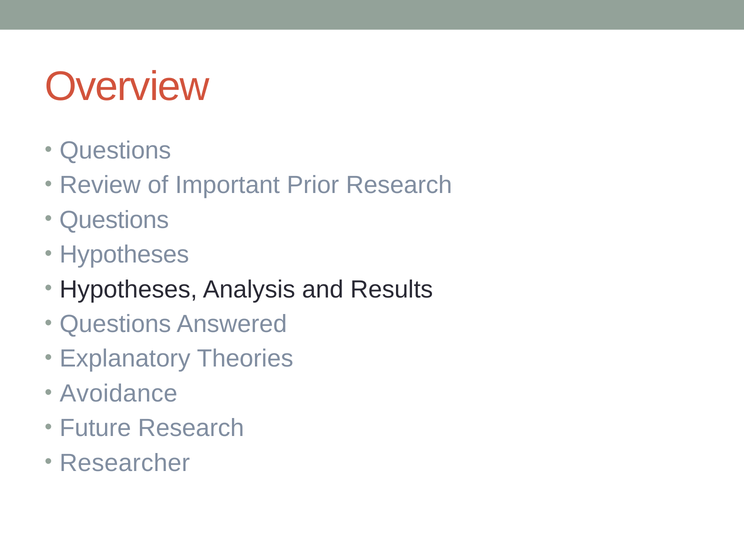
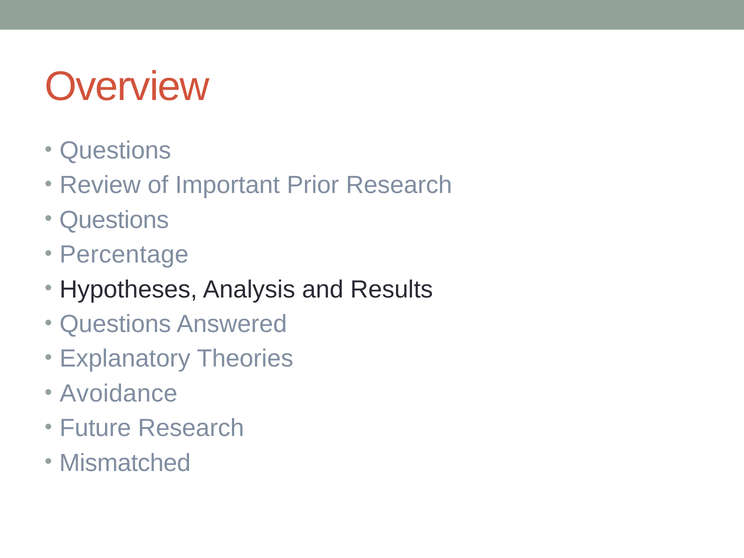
Hypotheses at (124, 255): Hypotheses -> Percentage
Researcher: Researcher -> Mismatched
